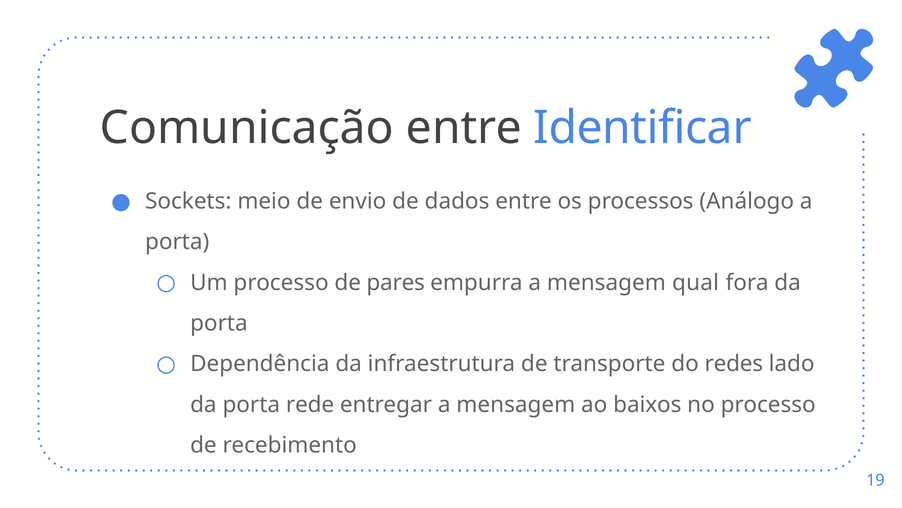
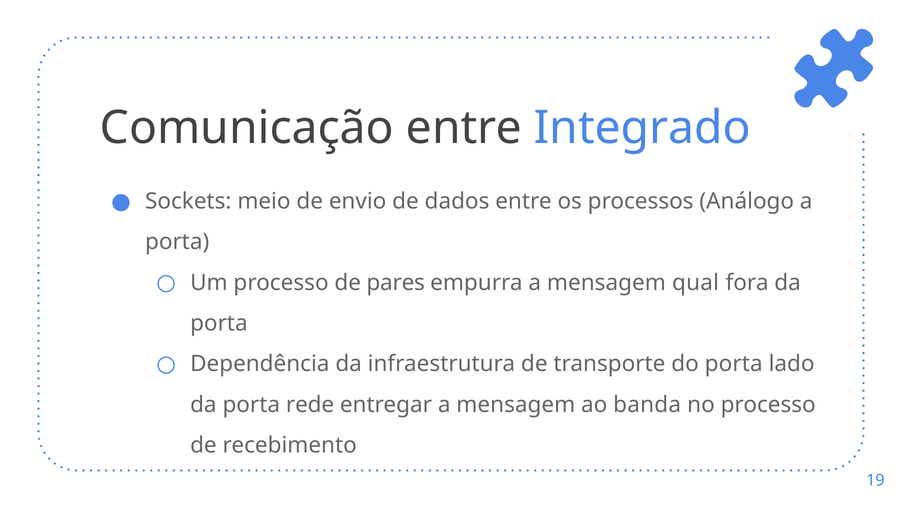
Identificar: Identificar -> Integrado
do redes: redes -> porta
baixos: baixos -> banda
